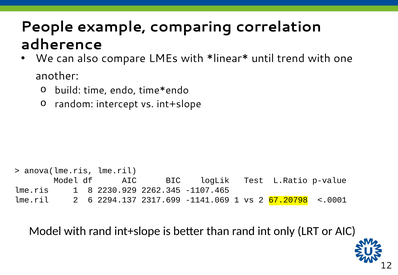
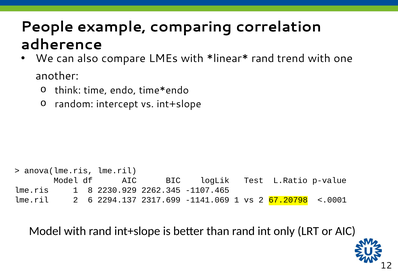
until at (263, 59): until -> rand
build: build -> think
